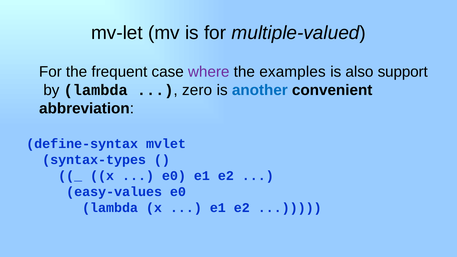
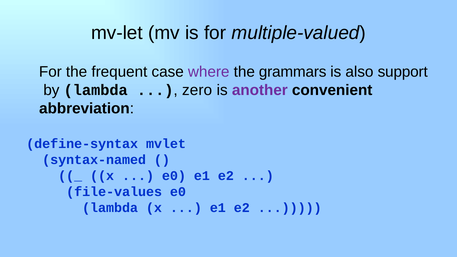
examples: examples -> grammars
another colour: blue -> purple
syntax-types: syntax-types -> syntax-named
easy-values: easy-values -> file-values
